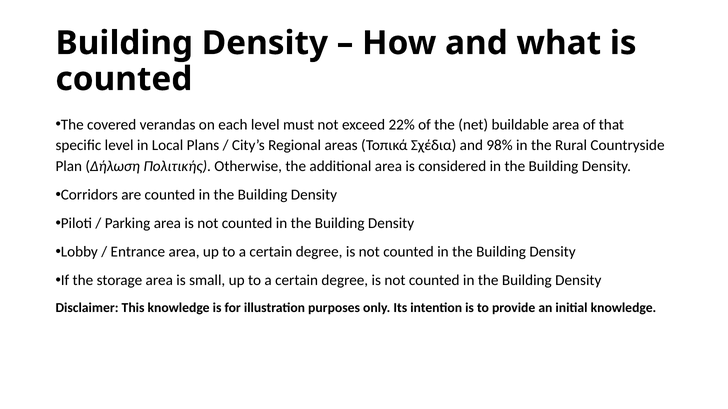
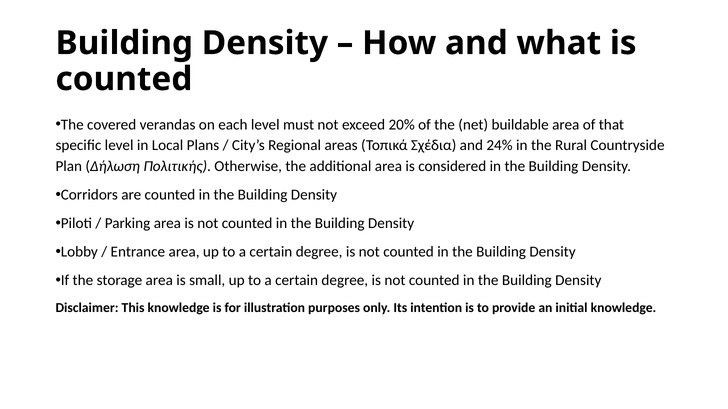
22%: 22% -> 20%
98%: 98% -> 24%
